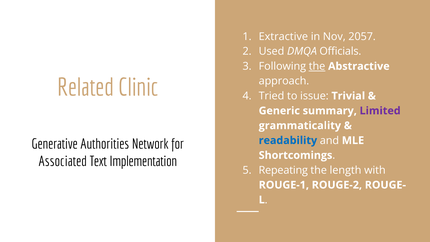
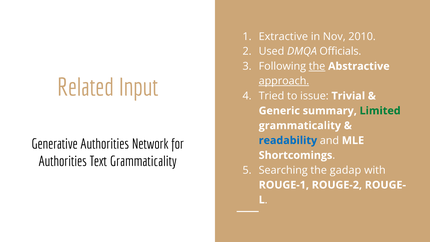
2057: 2057 -> 2010
Clinic: Clinic -> Input
approach underline: none -> present
Limited colour: purple -> green
Associated at (63, 161): Associated -> Authorities
Text Implementation: Implementation -> Grammaticality
Repeating: Repeating -> Searching
length: length -> gadap
